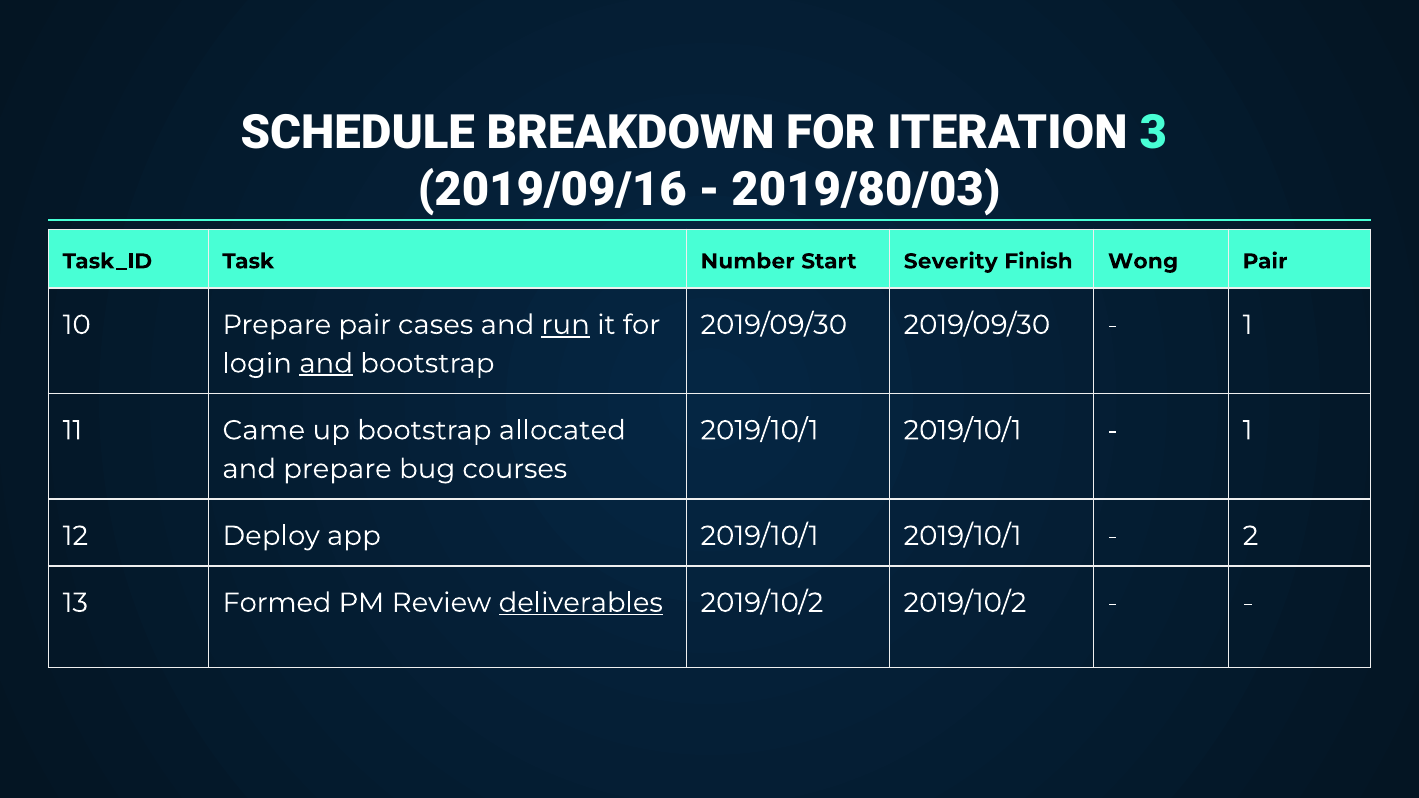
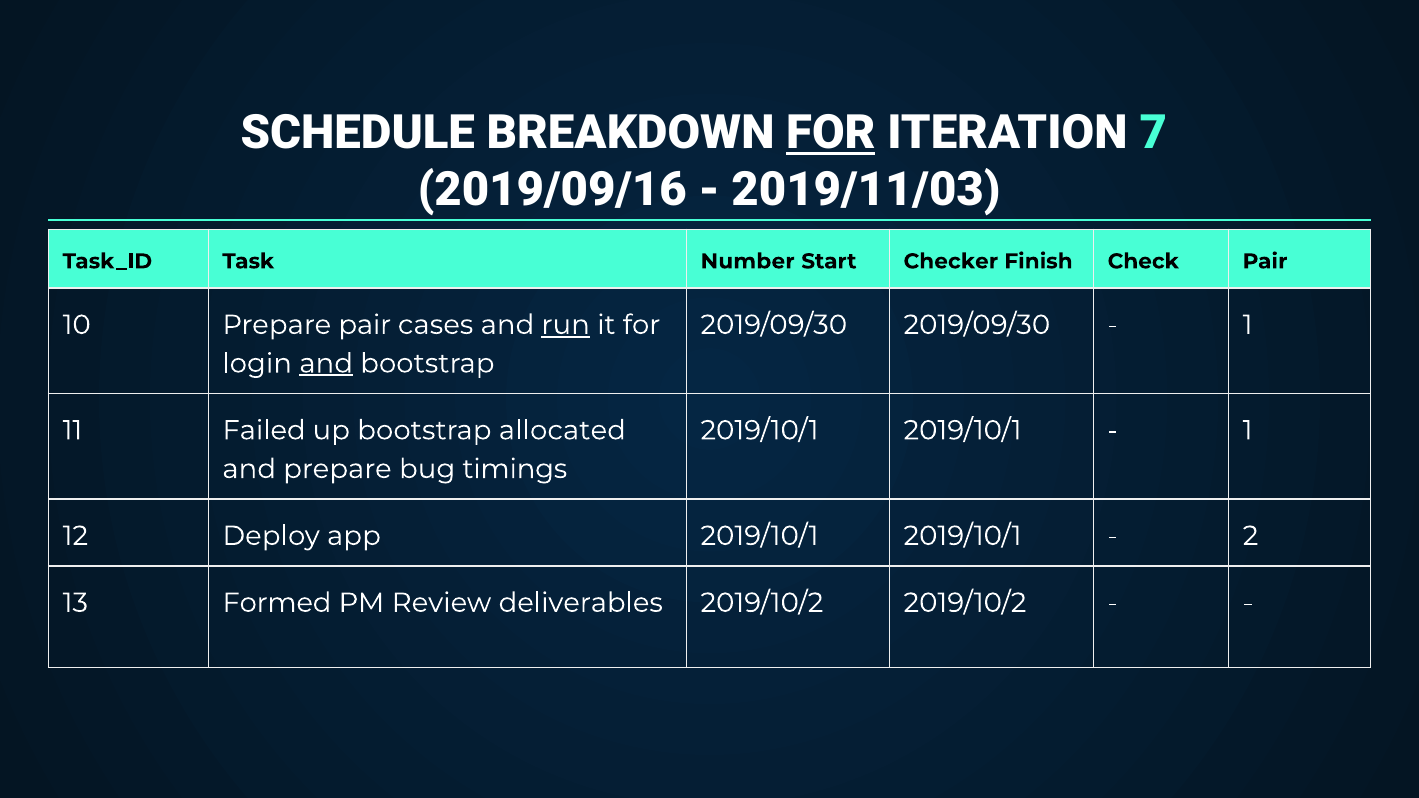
FOR at (831, 133) underline: none -> present
3: 3 -> 7
2019/80/03: 2019/80/03 -> 2019/11/03
Severity: Severity -> Checker
Wong: Wong -> Check
Came: Came -> Failed
courses: courses -> timings
deliverables underline: present -> none
